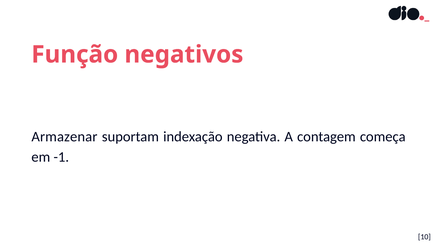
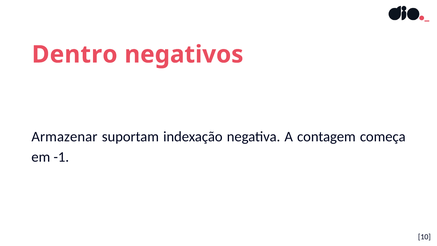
Função: Função -> Dentro
